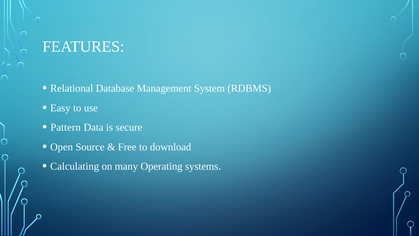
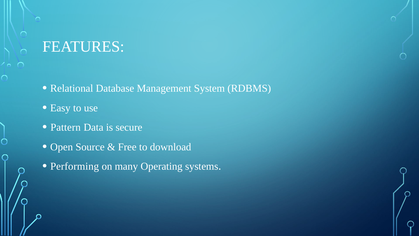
Calculating: Calculating -> Performing
